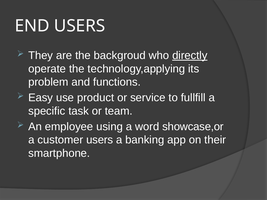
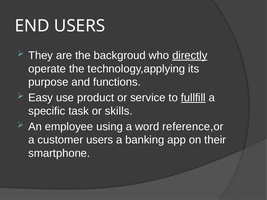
problem: problem -> purpose
fullfill underline: none -> present
team: team -> skills
showcase,or: showcase,or -> reference,or
